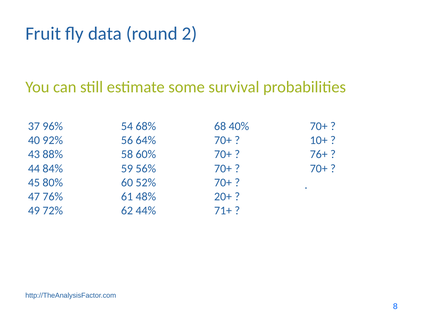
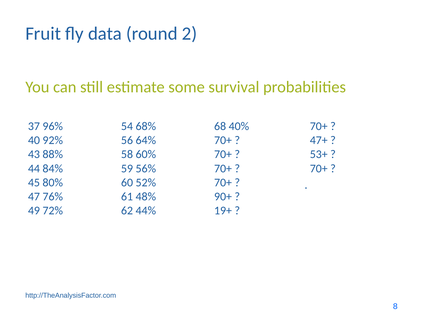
10+: 10+ -> 47+
76+: 76+ -> 53+
20+: 20+ -> 90+
71+: 71+ -> 19+
